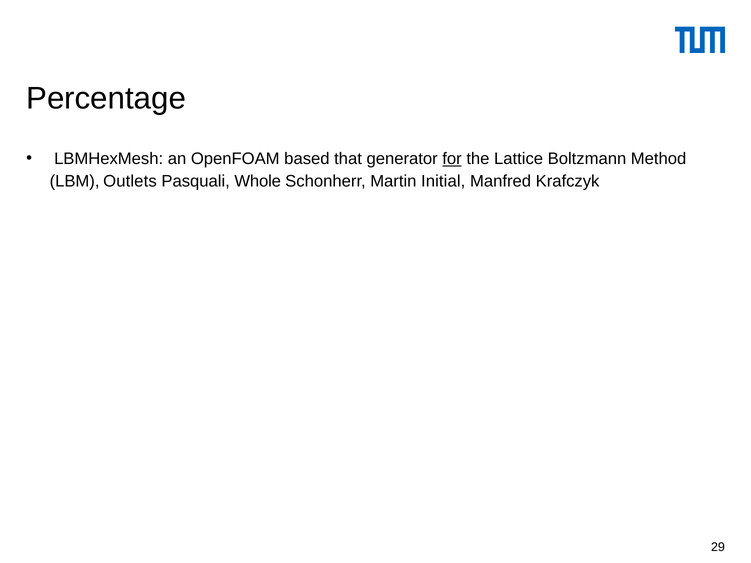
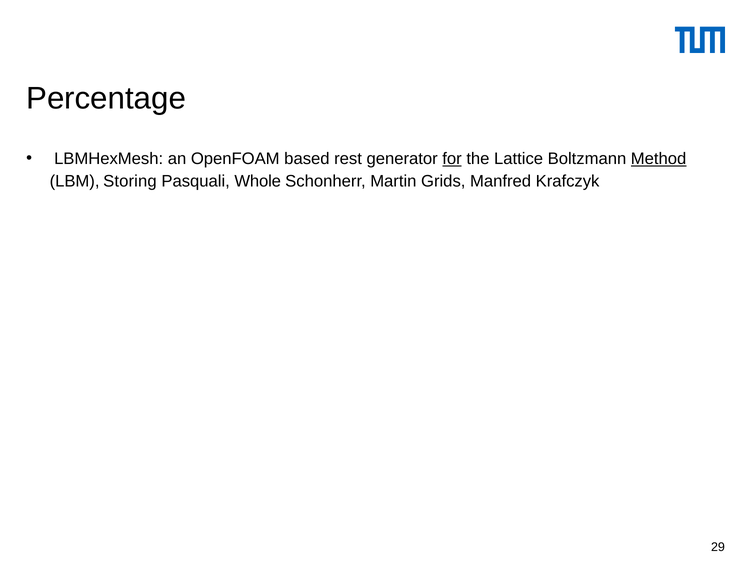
that: that -> rest
Method underline: none -> present
Outlets: Outlets -> Storing
Initial: Initial -> Grids
